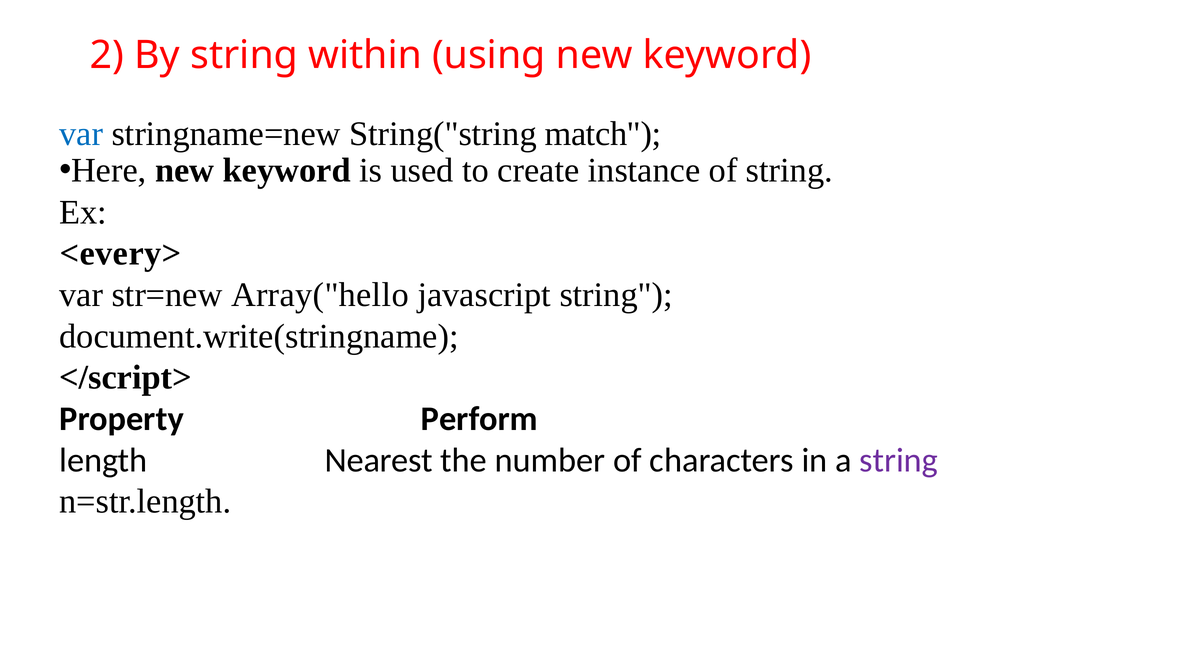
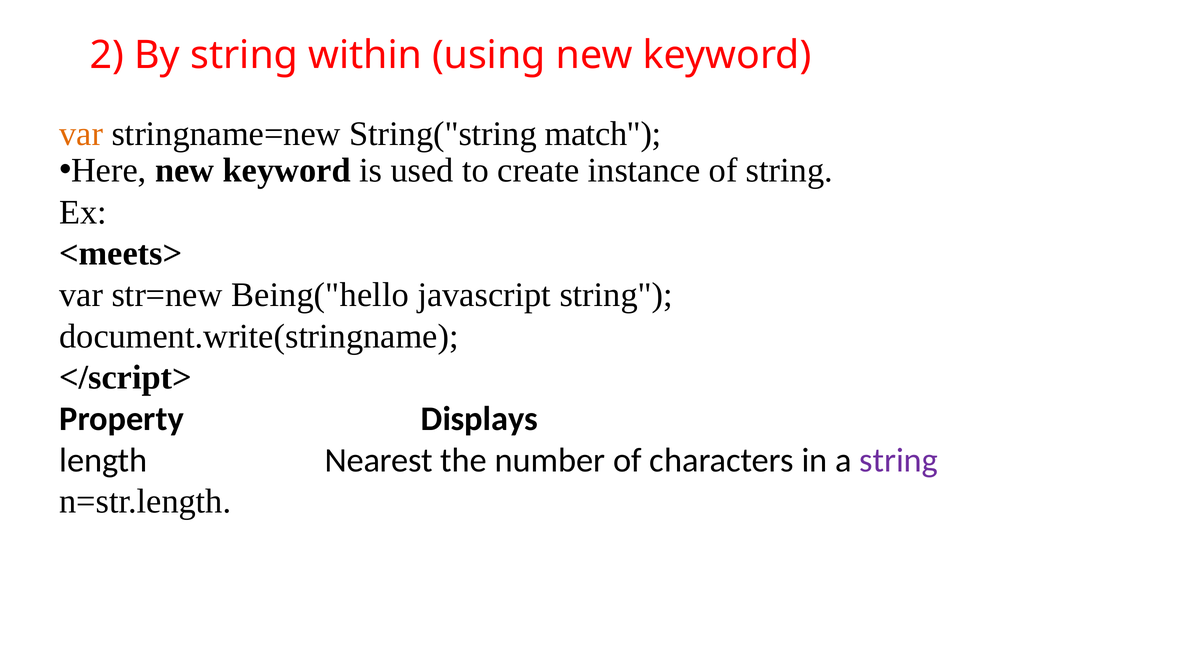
var at (81, 134) colour: blue -> orange
<every>: <every> -> <meets>
Array("hello: Array("hello -> Being("hello
Perform: Perform -> Displays
